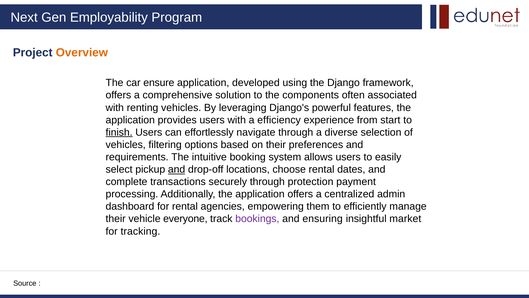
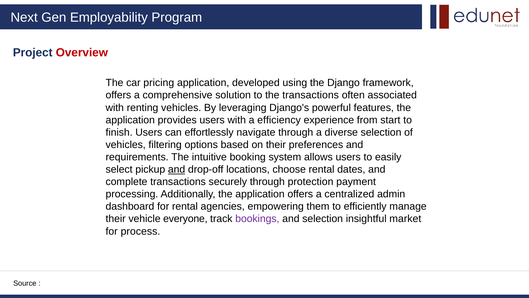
Overview colour: orange -> red
ensure: ensure -> pricing
the components: components -> transactions
finish underline: present -> none
and ensuring: ensuring -> selection
tracking: tracking -> process
